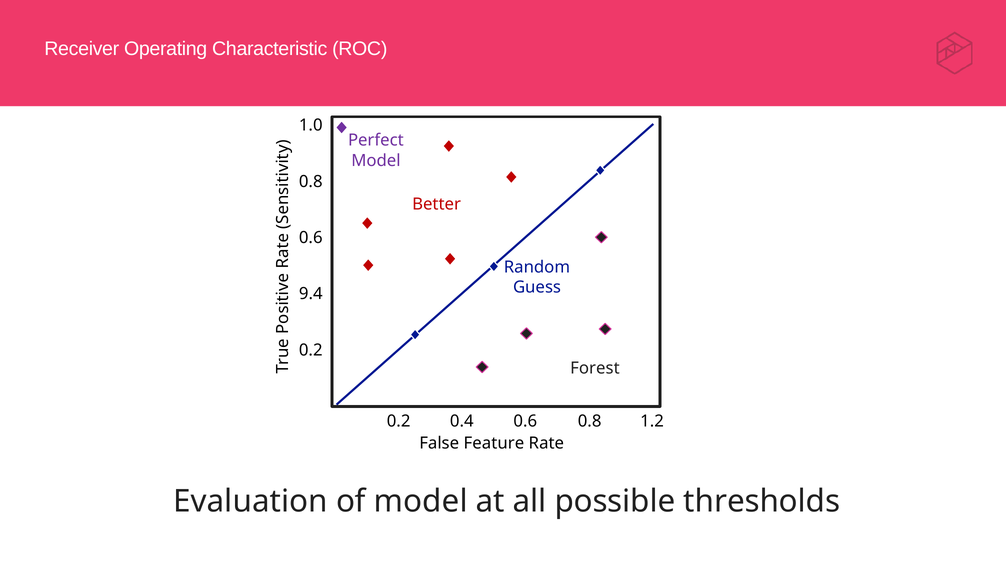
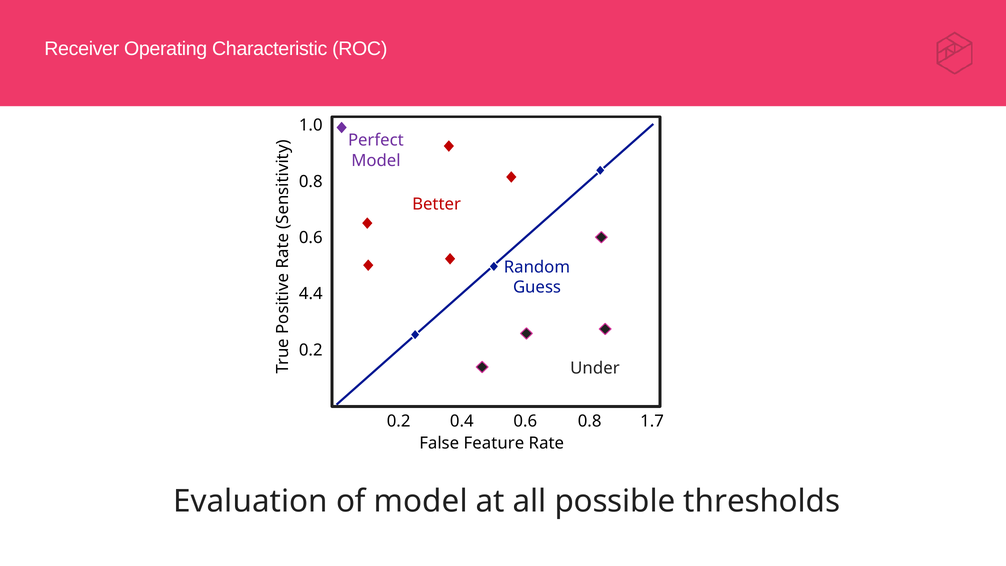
9.4: 9.4 -> 4.4
Forest: Forest -> Under
1.2: 1.2 -> 1.7
